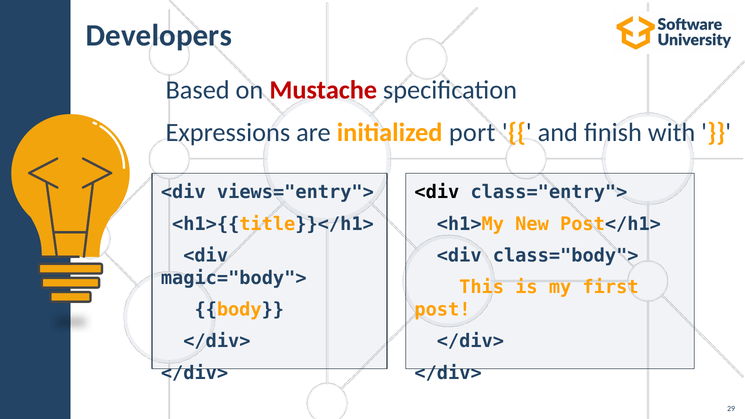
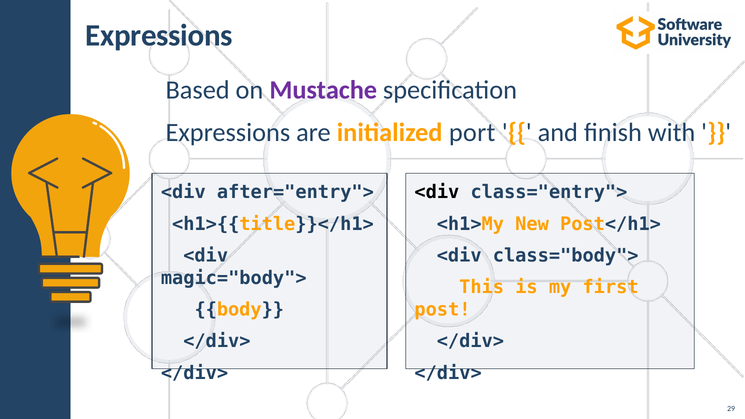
Developers: Developers -> Expressions
Mustache colour: red -> purple
views="entry">: views="entry"> -> after="entry">
